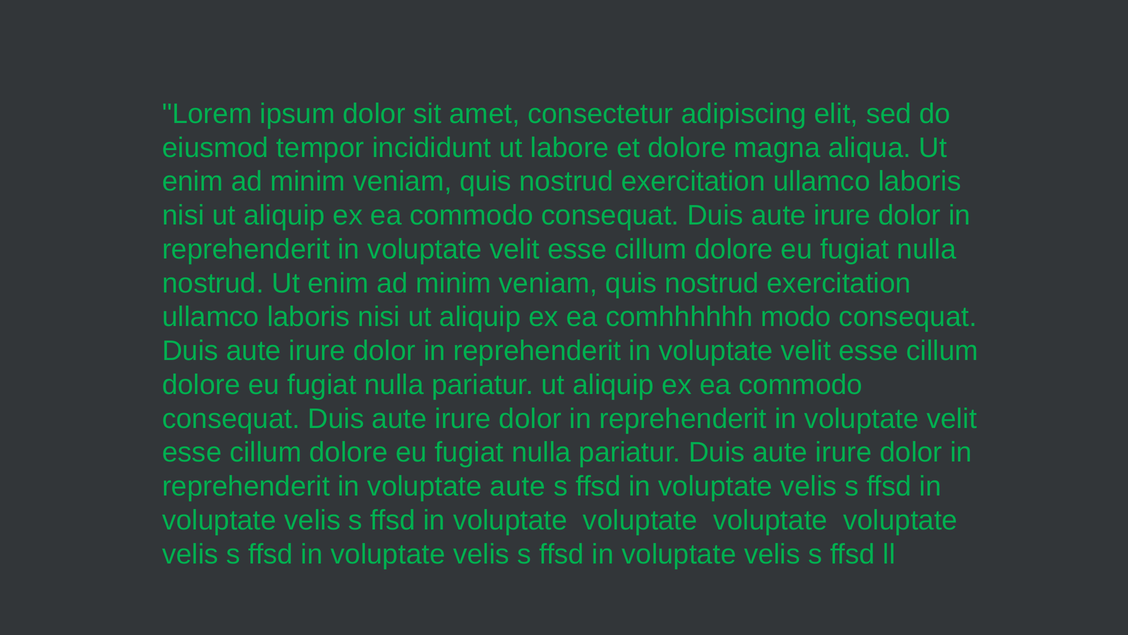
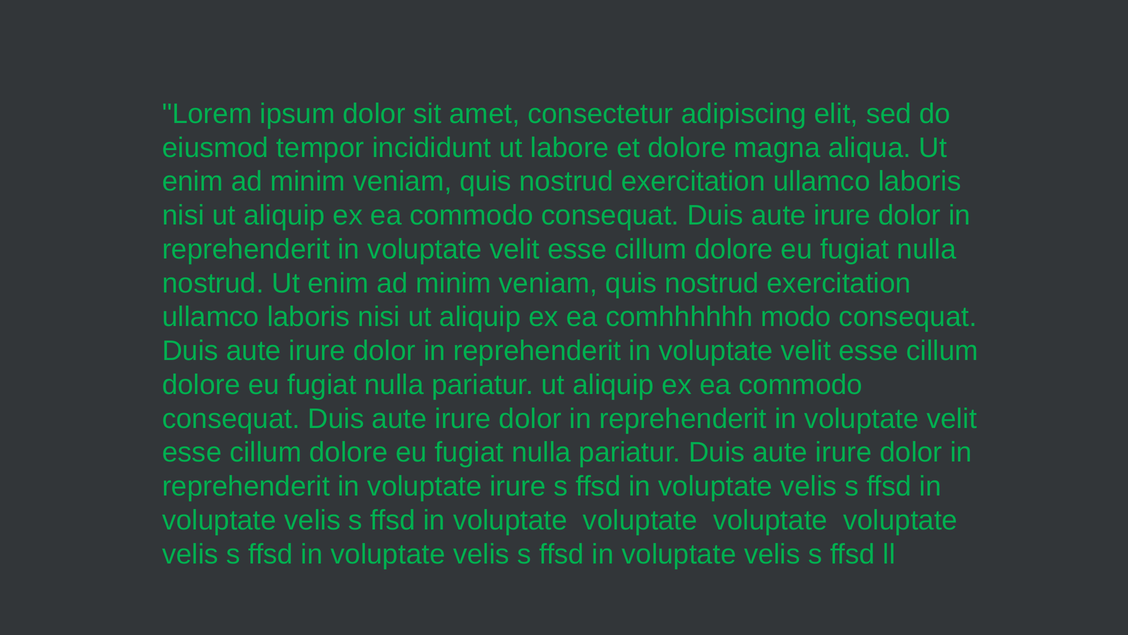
voluptate aute: aute -> irure
